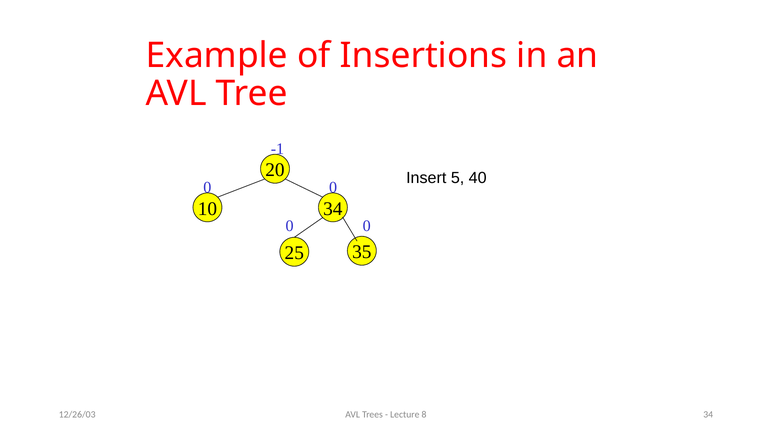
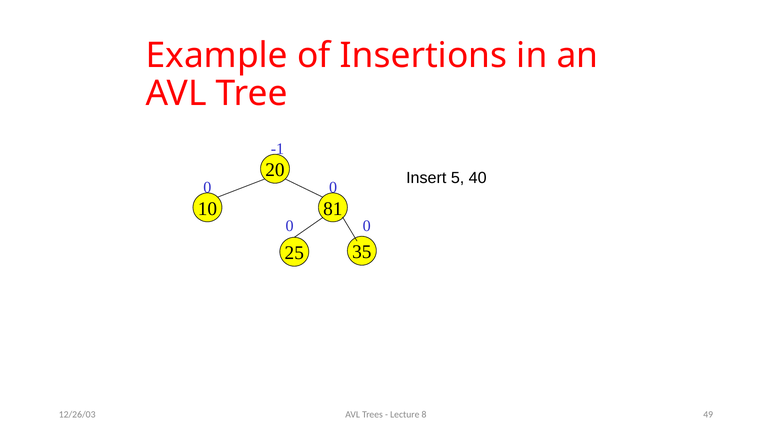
10 34: 34 -> 81
8 34: 34 -> 49
